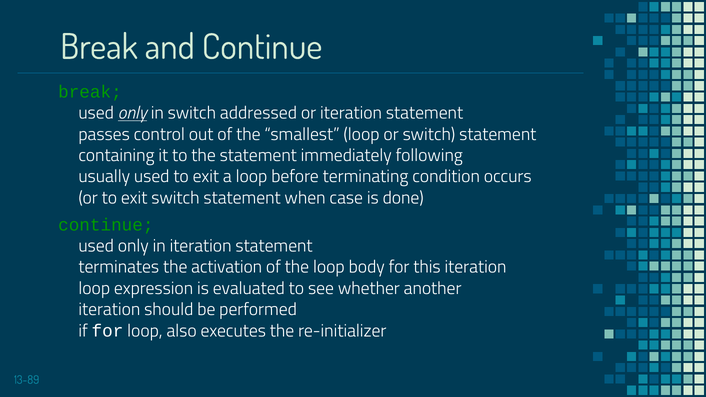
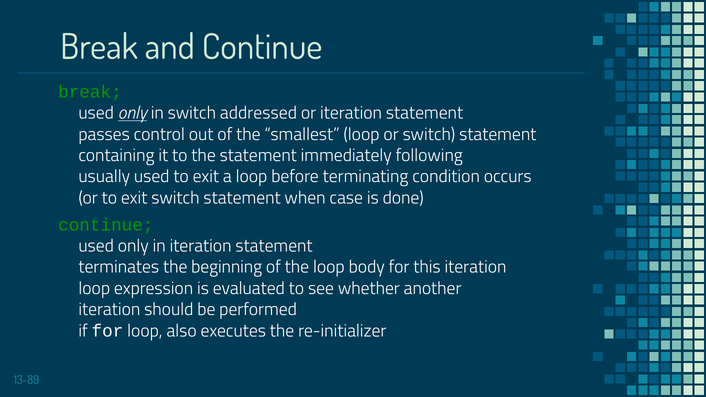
activation: activation -> beginning
